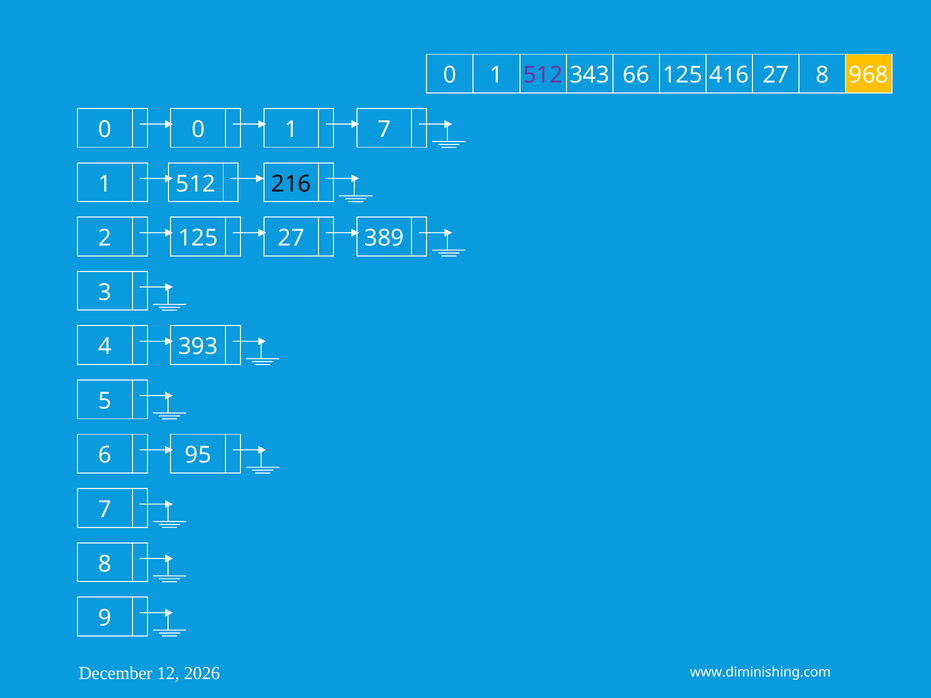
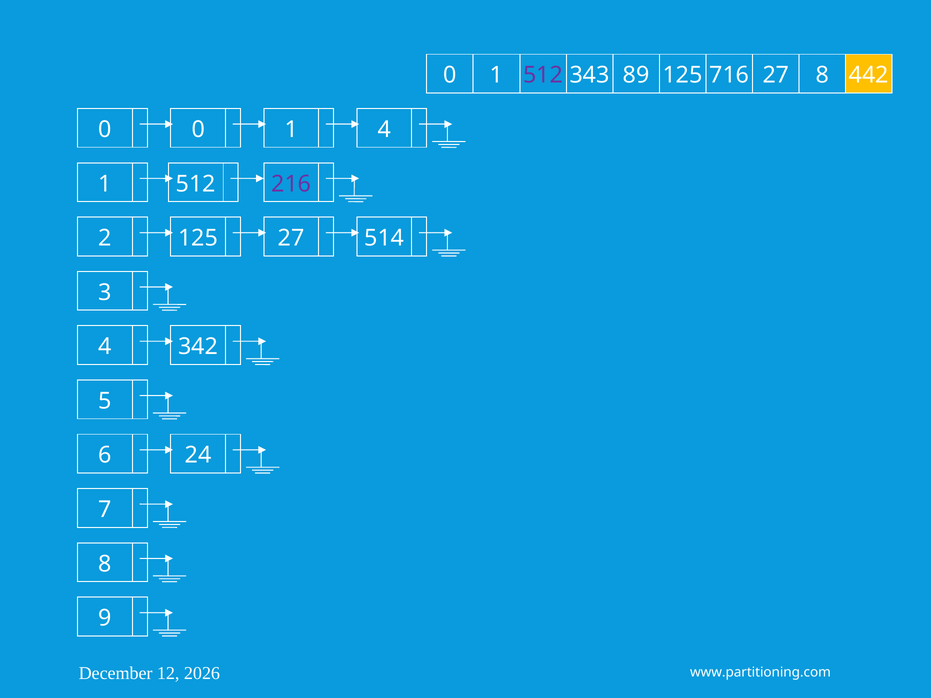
66: 66 -> 89
416: 416 -> 716
968: 968 -> 442
0 7: 7 -> 4
216 colour: black -> purple
389: 389 -> 514
393: 393 -> 342
95: 95 -> 24
www.diminishing.com: www.diminishing.com -> www.partitioning.com
